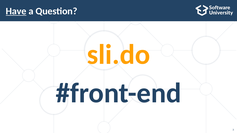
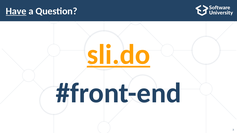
sli.do underline: none -> present
